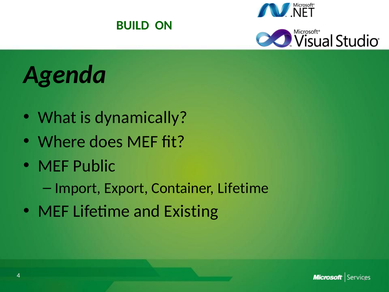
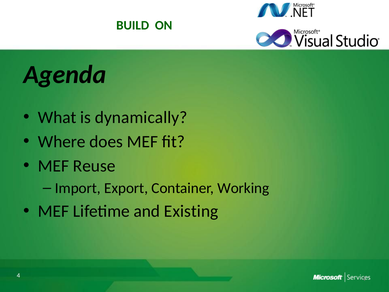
Public: Public -> Reuse
Container Lifetime: Lifetime -> Working
